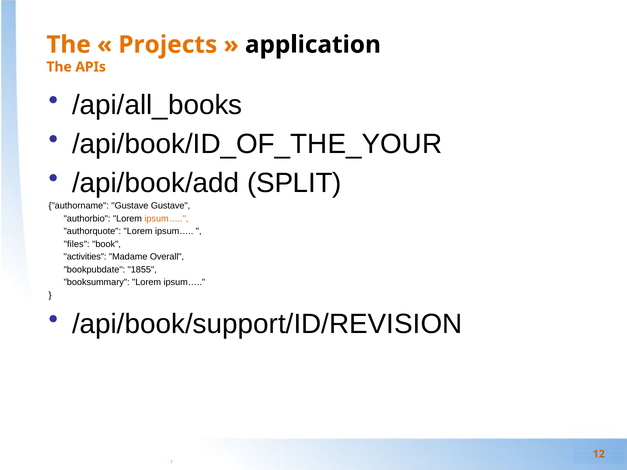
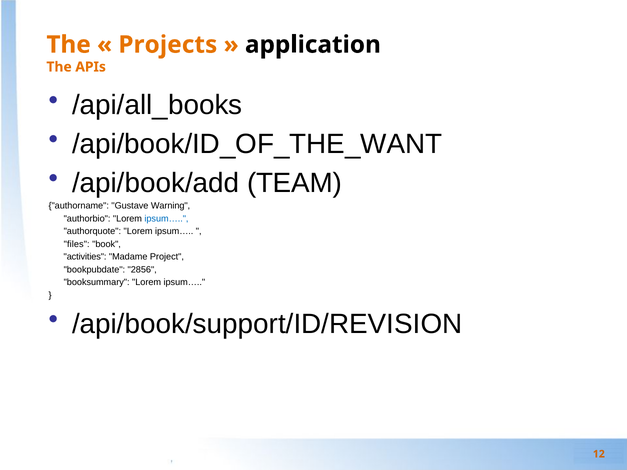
/api/book/ID_OF_THE_YOUR: /api/book/ID_OF_THE_YOUR -> /api/book/ID_OF_THE_WANT
SPLIT: SPLIT -> TEAM
Gustave Gustave: Gustave -> Warning
ipsum… at (166, 219) colour: orange -> blue
Overall: Overall -> Project
1855: 1855 -> 2856
